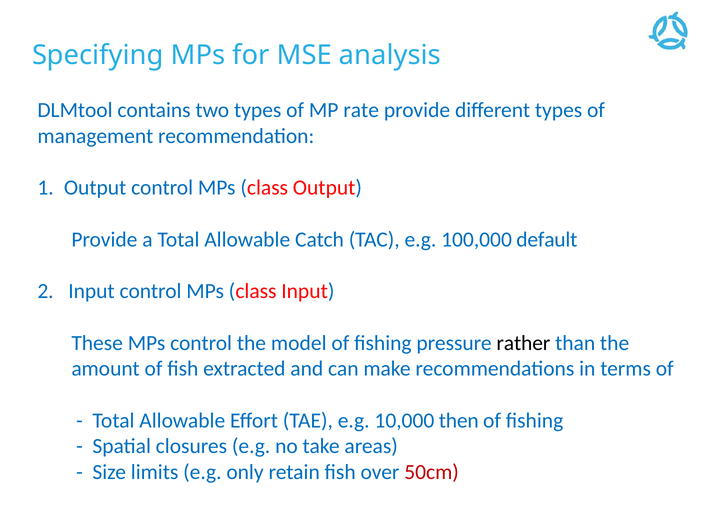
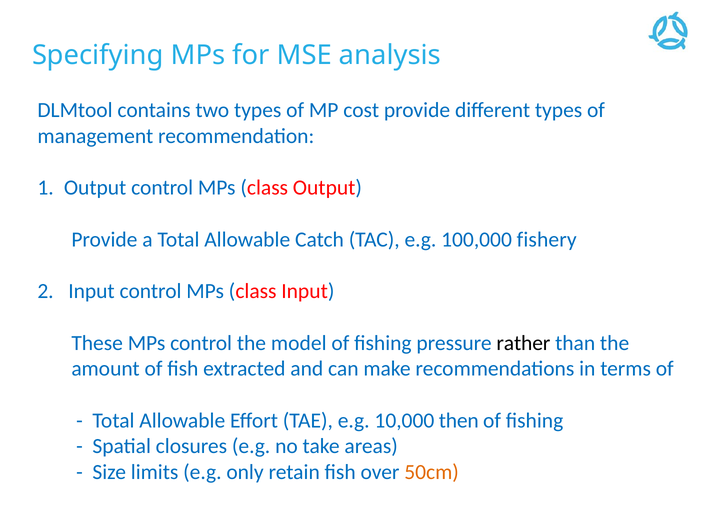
rate: rate -> cost
default: default -> fishery
50cm colour: red -> orange
